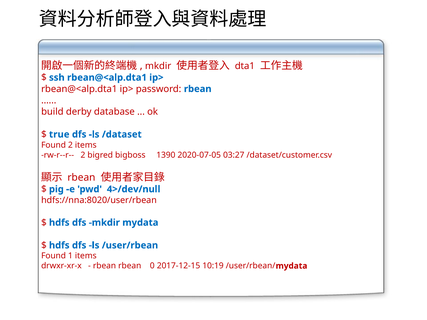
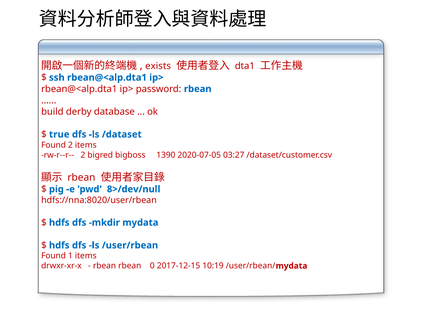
mkdir at (158, 66): mkdir -> exists
4>/dev/null: 4>/dev/null -> 8>/dev/null
